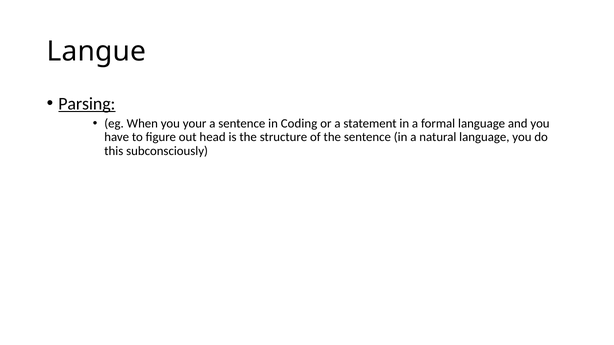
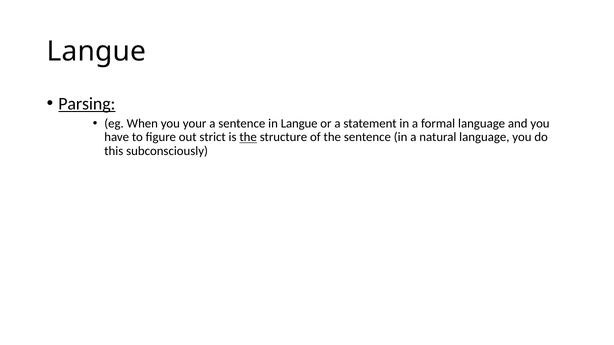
in Coding: Coding -> Langue
head: head -> strict
the at (248, 137) underline: none -> present
